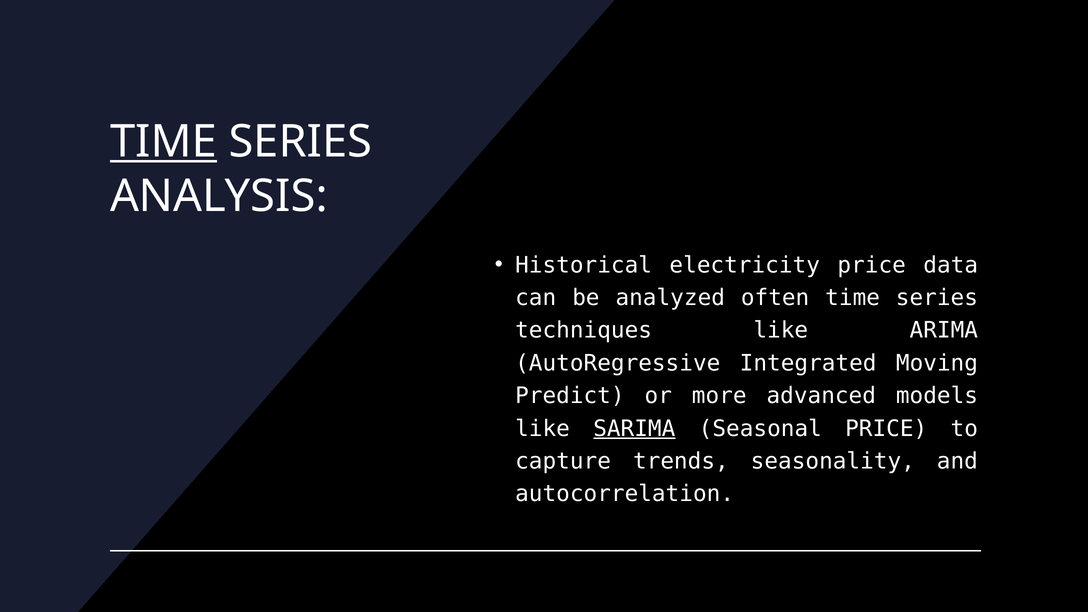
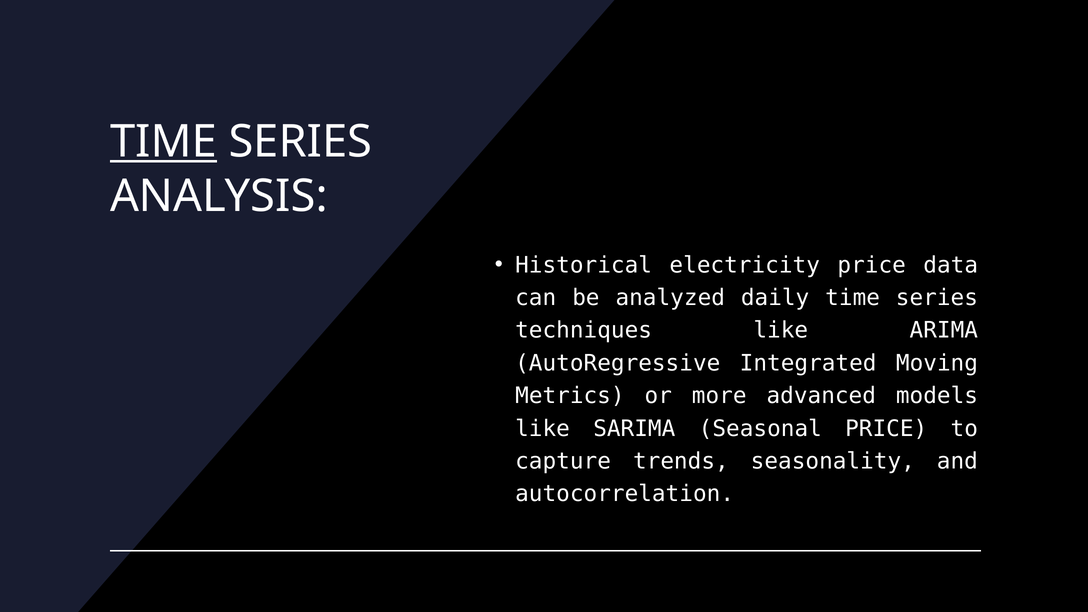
often: often -> daily
Predict: Predict -> Metrics
SARIMA underline: present -> none
